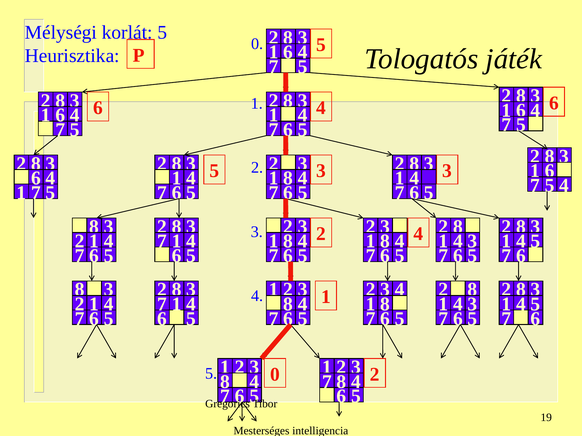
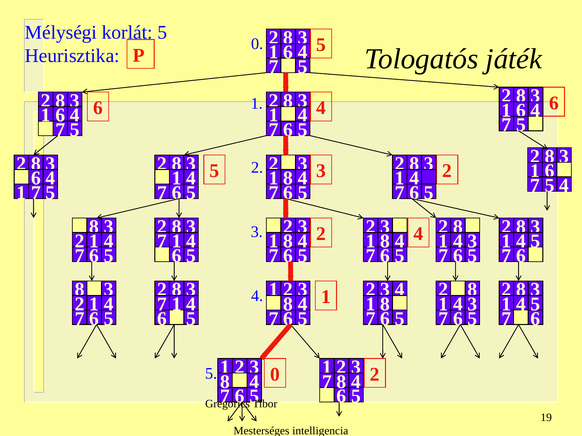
3 at (447, 171): 3 -> 2
